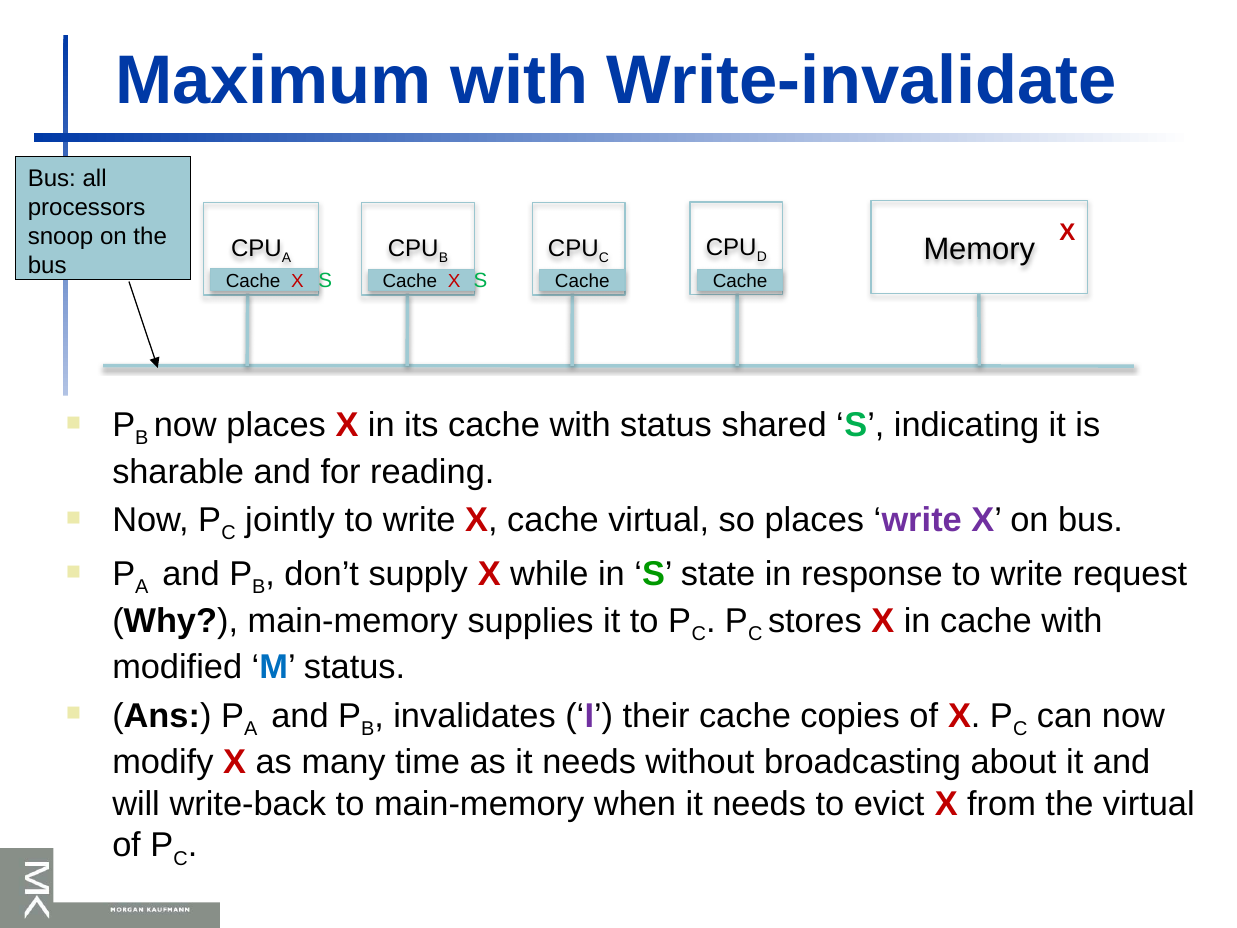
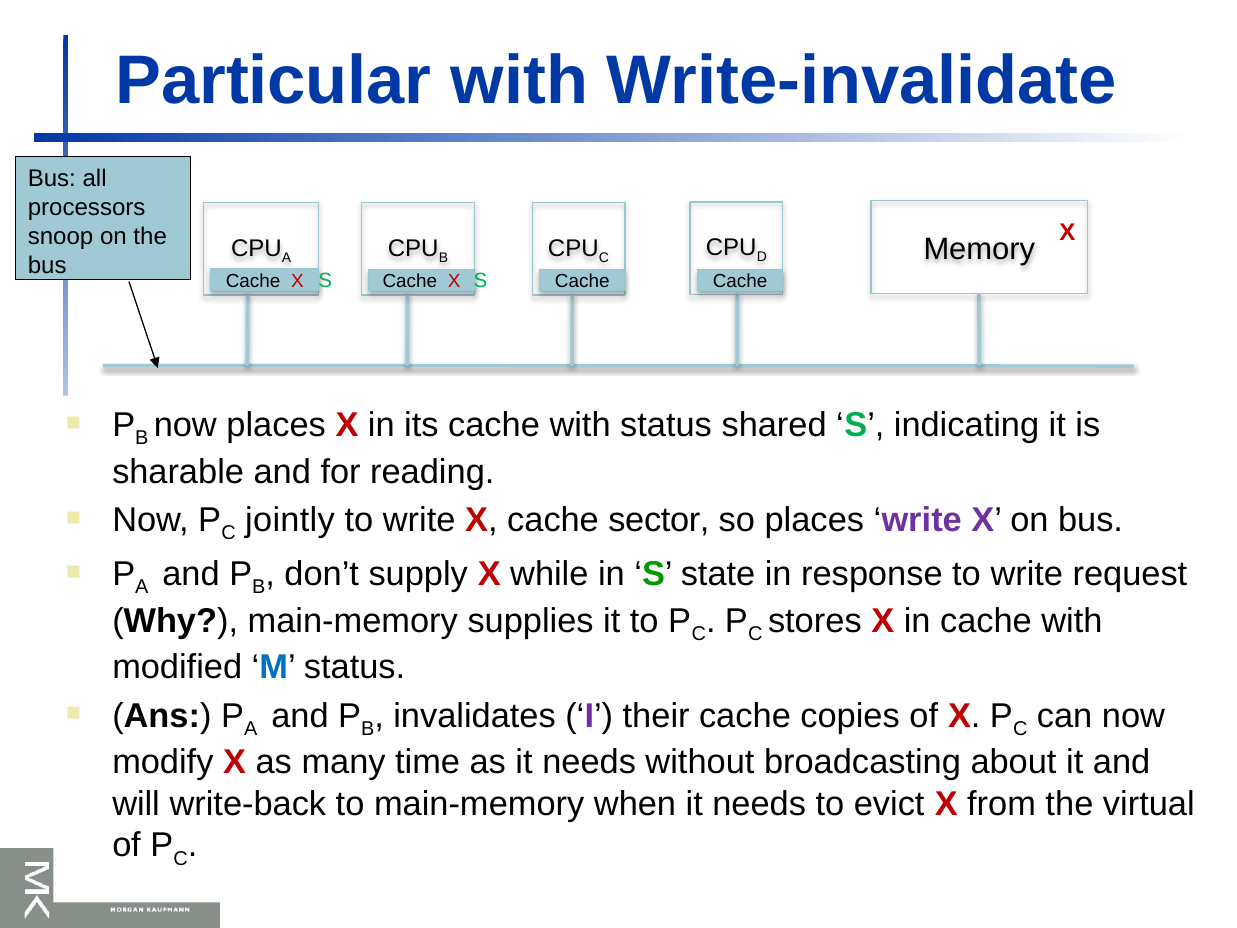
Maximum: Maximum -> Particular
cache virtual: virtual -> sector
